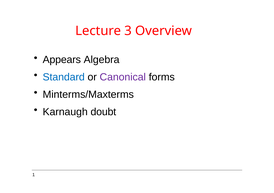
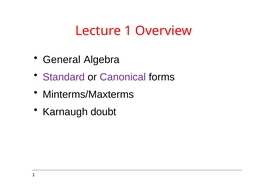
Lecture 3: 3 -> 1
Appears: Appears -> General
Standard colour: blue -> purple
